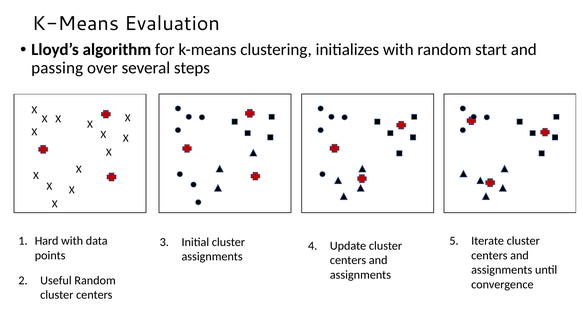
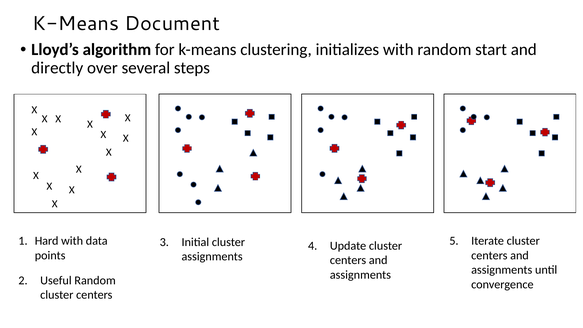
Evaluation: Evaluation -> Document
passing: passing -> directly
